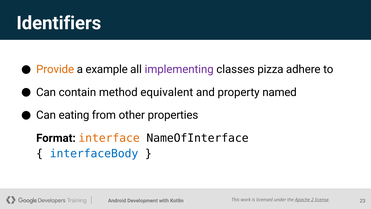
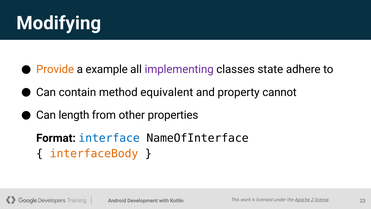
Identifiers: Identifiers -> Modifying
pizza: pizza -> state
named: named -> cannot
eating: eating -> length
interface colour: orange -> blue
interfaceBody colour: blue -> orange
